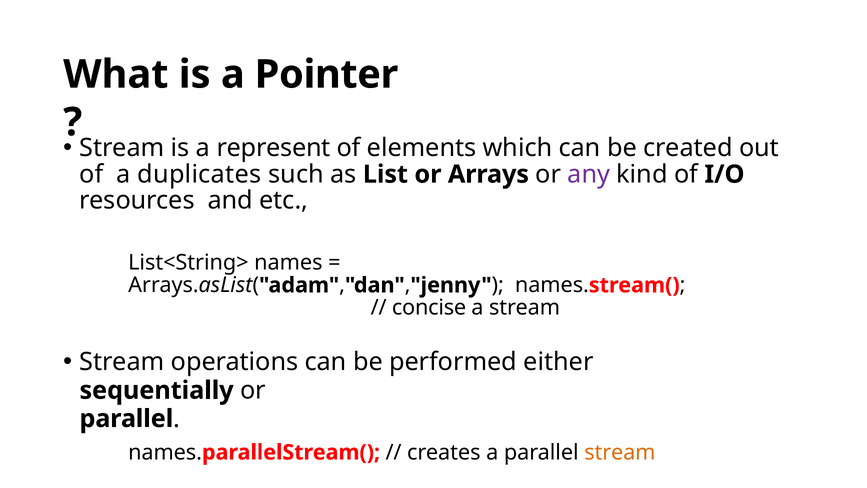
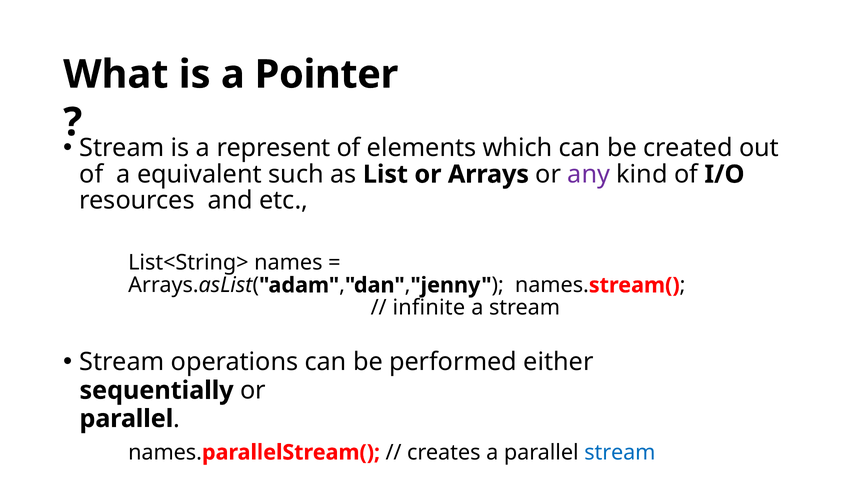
duplicates: duplicates -> equivalent
concise: concise -> infinite
stream at (620, 452) colour: orange -> blue
